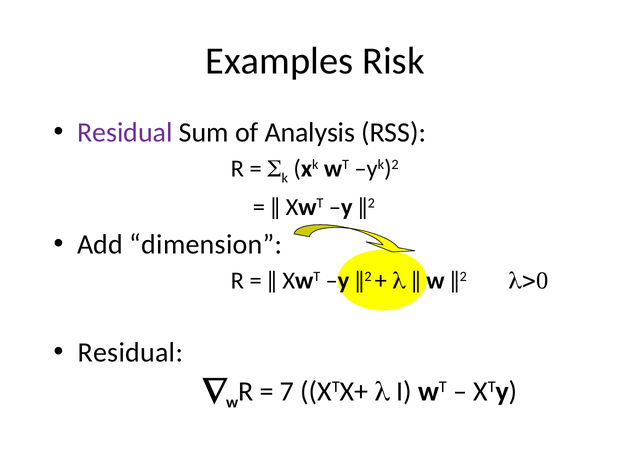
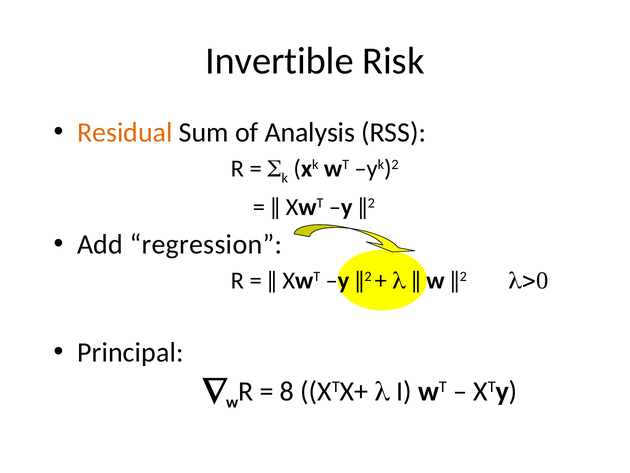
Examples: Examples -> Invertible
Residual at (125, 132) colour: purple -> orange
dimension: dimension -> regression
Residual at (130, 352): Residual -> Principal
7: 7 -> 8
